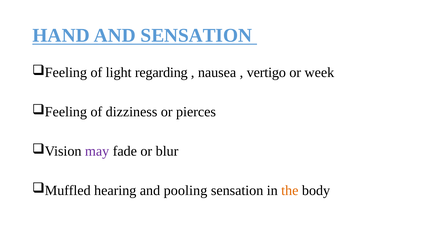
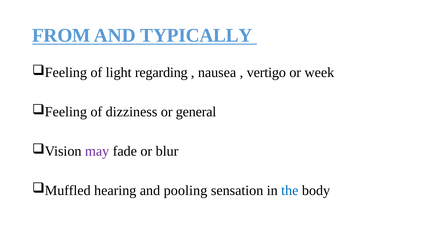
HAND: HAND -> FROM
AND SENSATION: SENSATION -> TYPICALLY
pierces: pierces -> general
the colour: orange -> blue
